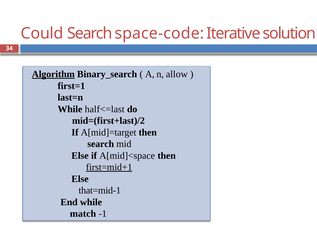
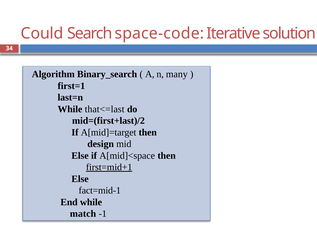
Algorithm underline: present -> none
allow: allow -> many
half<=last: half<=last -> that<=last
search at (101, 144): search -> design
that=mid-1: that=mid-1 -> fact=mid-1
